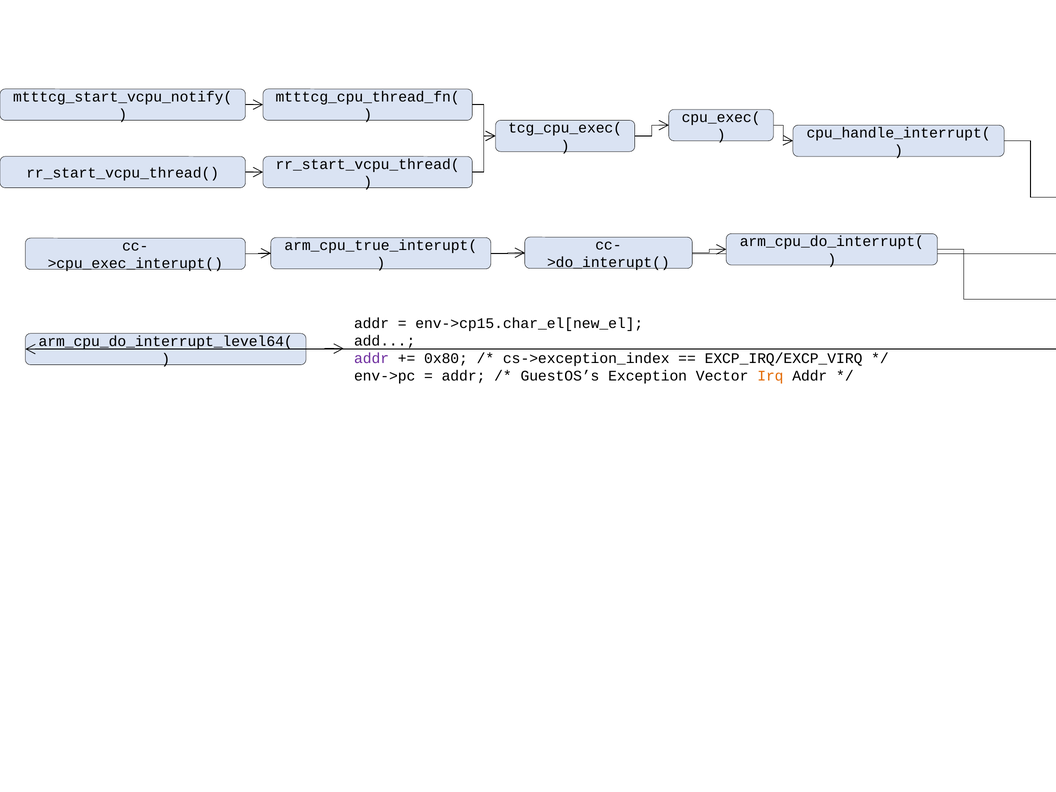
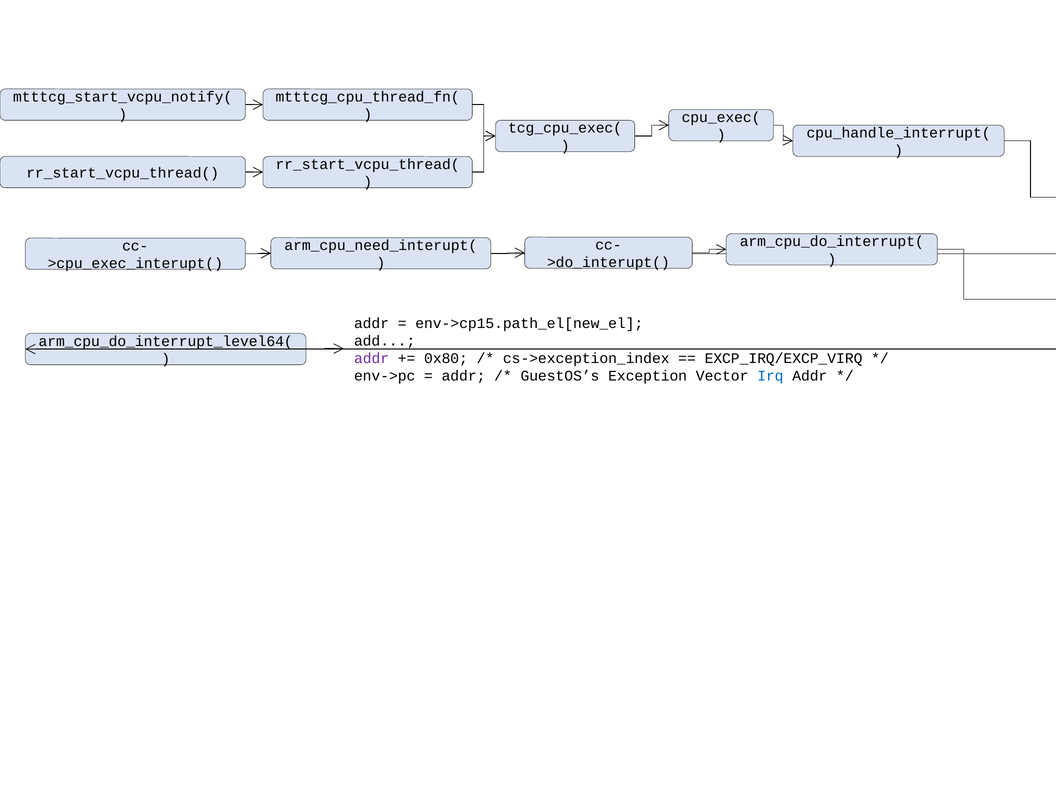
arm_cpu_true_interupt(: arm_cpu_true_interupt( -> arm_cpu_need_interupt(
env->cp15.char_el[new_el: env->cp15.char_el[new_el -> env->cp15.path_el[new_el
Irq colour: orange -> blue
